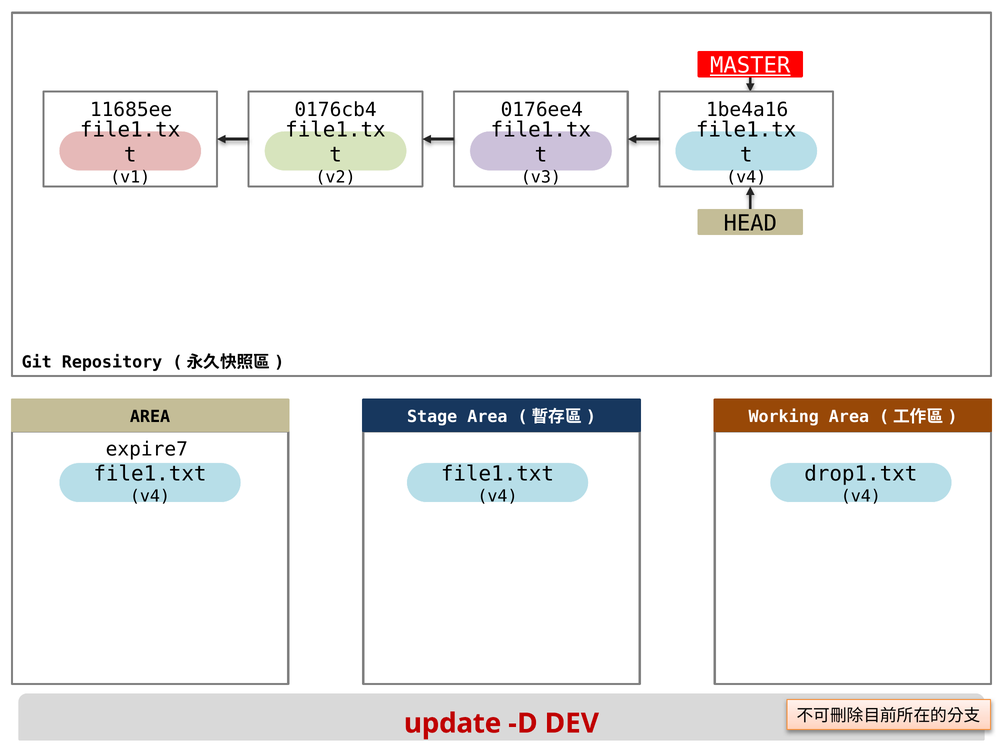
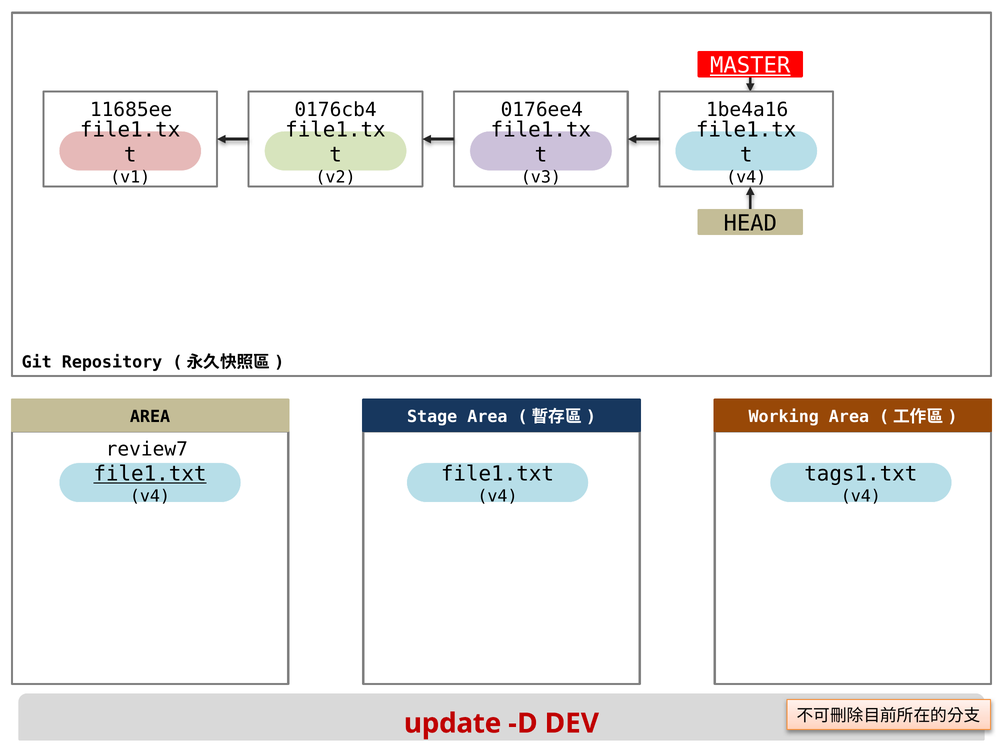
expire7: expire7 -> review7
file1.txt at (150, 474) underline: none -> present
drop1.txt: drop1.txt -> tags1.txt
